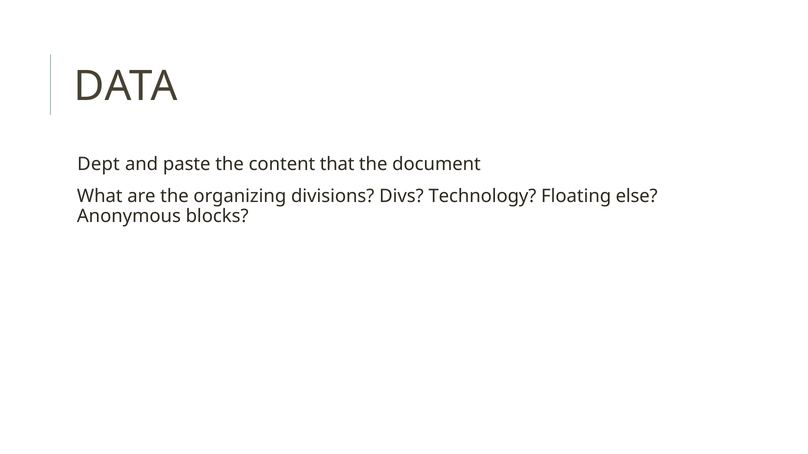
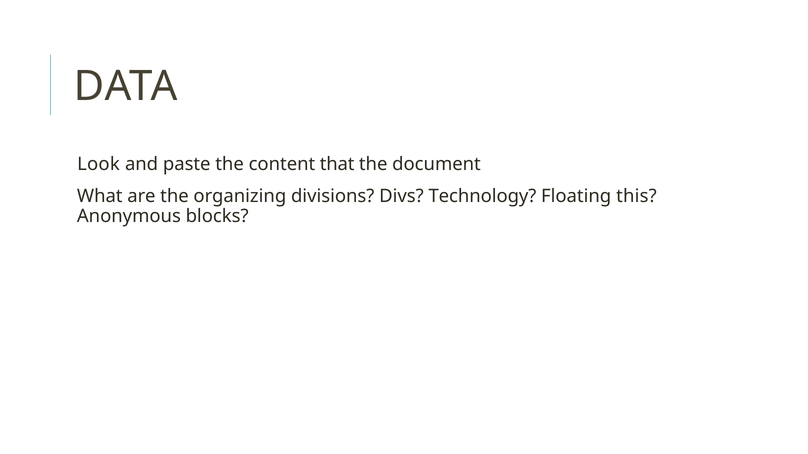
Dept: Dept -> Look
else: else -> this
